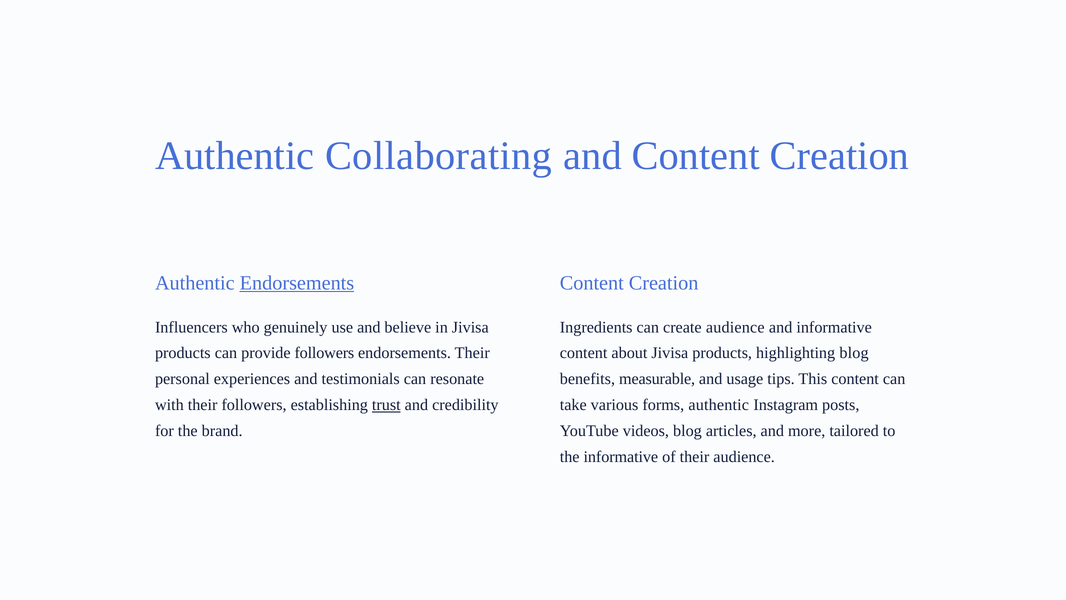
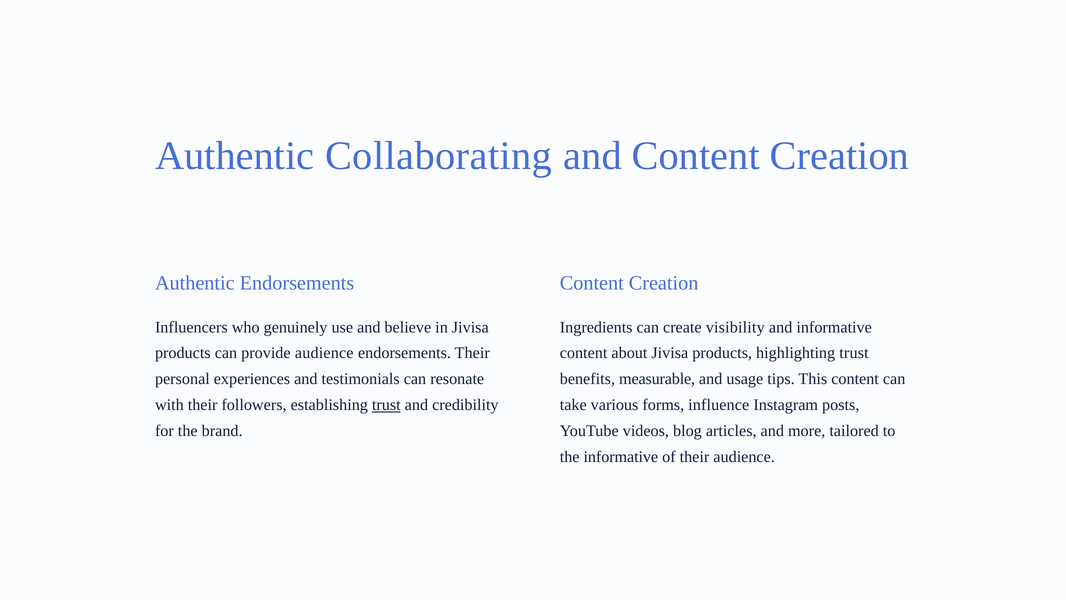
Endorsements at (297, 283) underline: present -> none
create audience: audience -> visibility
provide followers: followers -> audience
highlighting blog: blog -> trust
forms authentic: authentic -> influence
